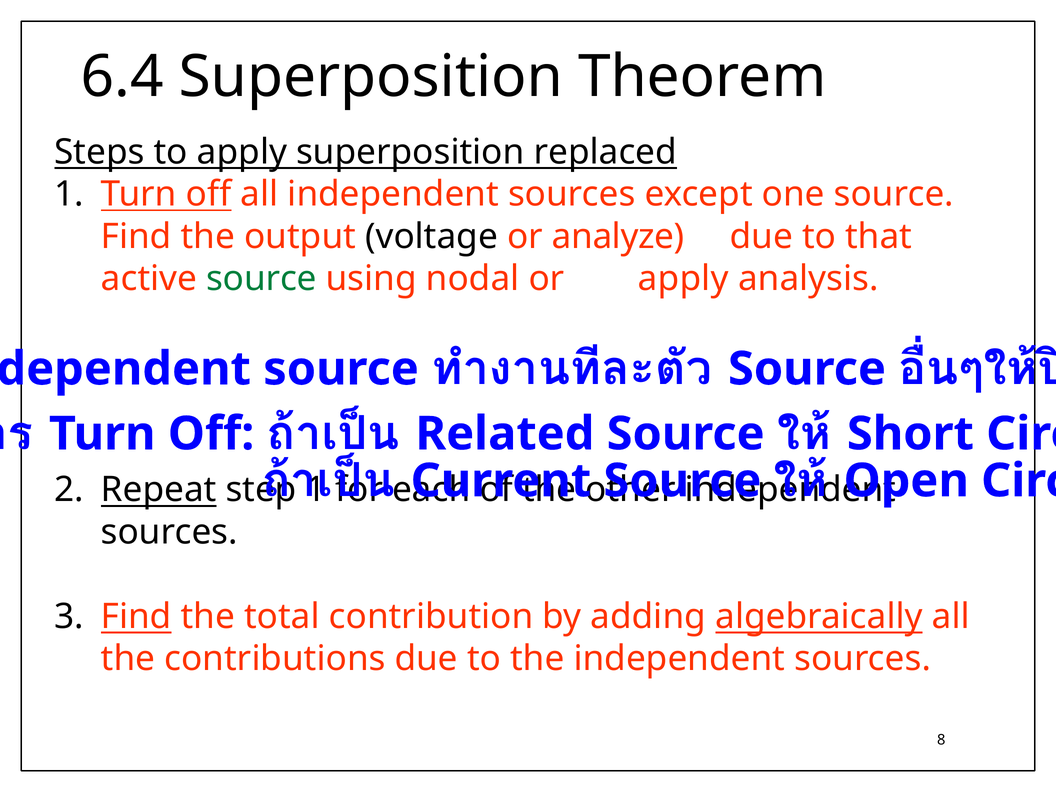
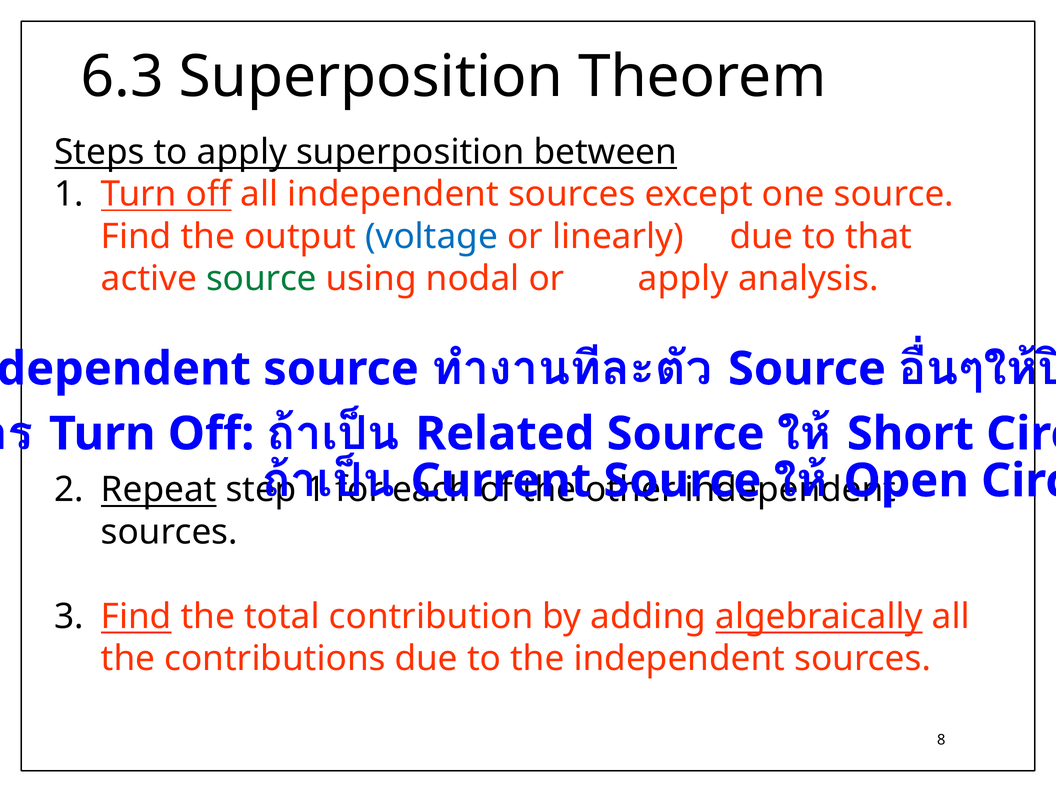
6.4: 6.4 -> 6.3
replaced: replaced -> between
voltage colour: black -> blue
analyze: analyze -> linearly
